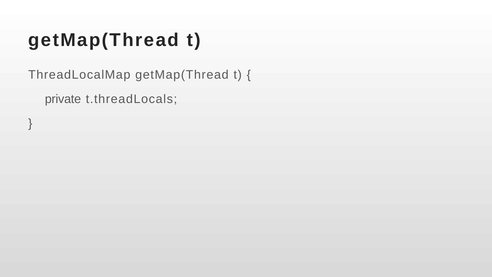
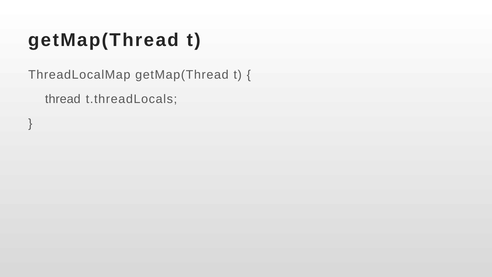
private: private -> thread
